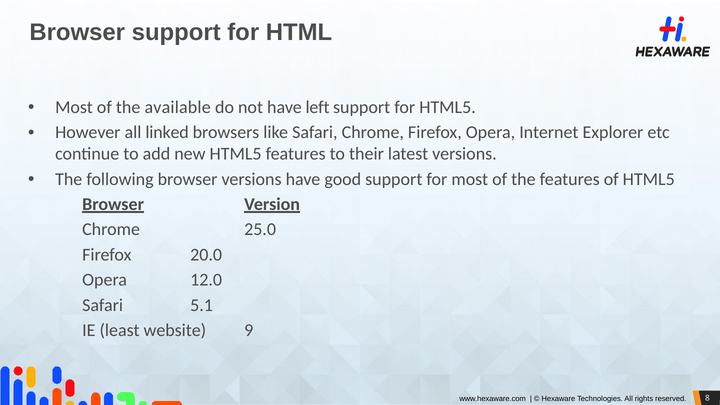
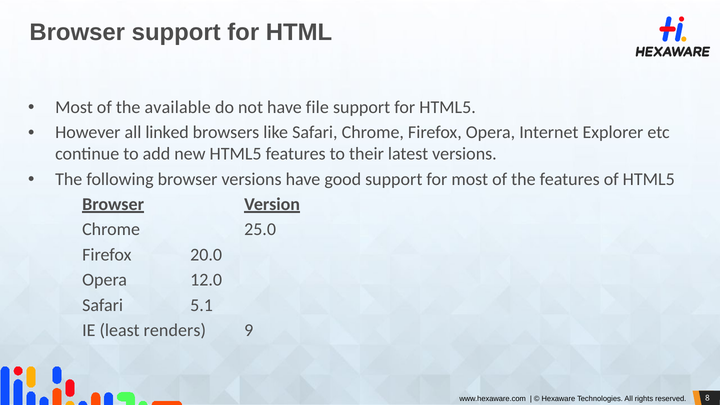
left: left -> file
website: website -> renders
